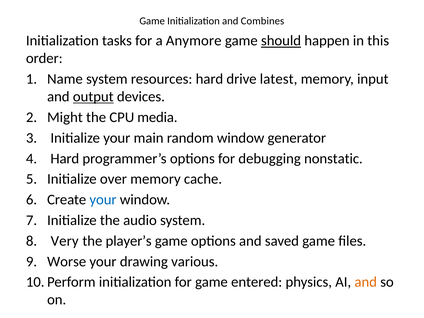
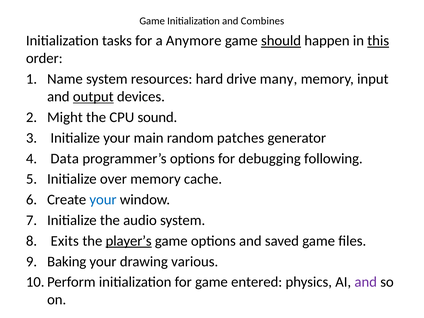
this underline: none -> present
latest: latest -> many
media: media -> sound
random window: window -> patches
Hard at (65, 158): Hard -> Data
nonstatic: nonstatic -> following
Very: Very -> Exits
player’s underline: none -> present
Worse: Worse -> Baking
and at (366, 282) colour: orange -> purple
